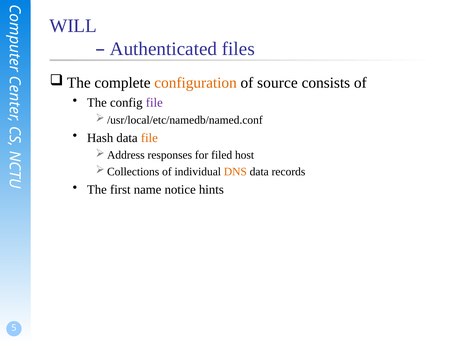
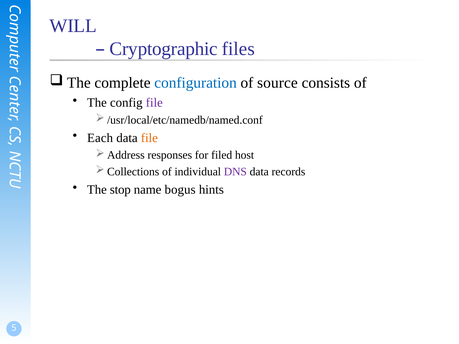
Authenticated: Authenticated -> Cryptographic
configuration colour: orange -> blue
Hash: Hash -> Each
DNS colour: orange -> purple
first: first -> stop
notice: notice -> bogus
